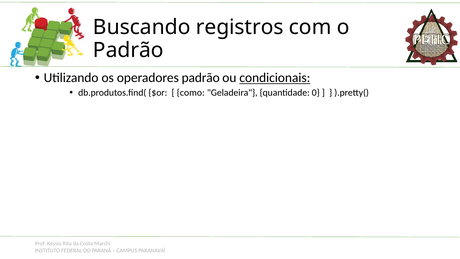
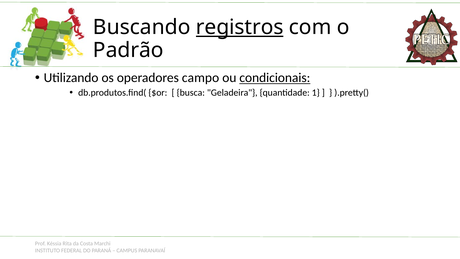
registros underline: none -> present
operadores padrão: padrão -> campo
como: como -> busca
0: 0 -> 1
